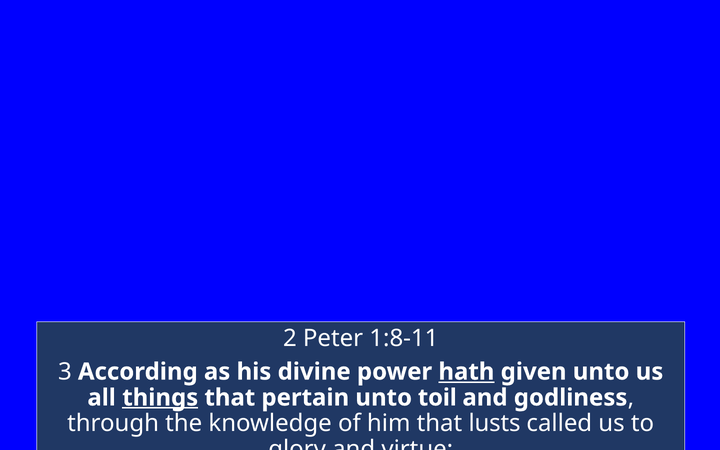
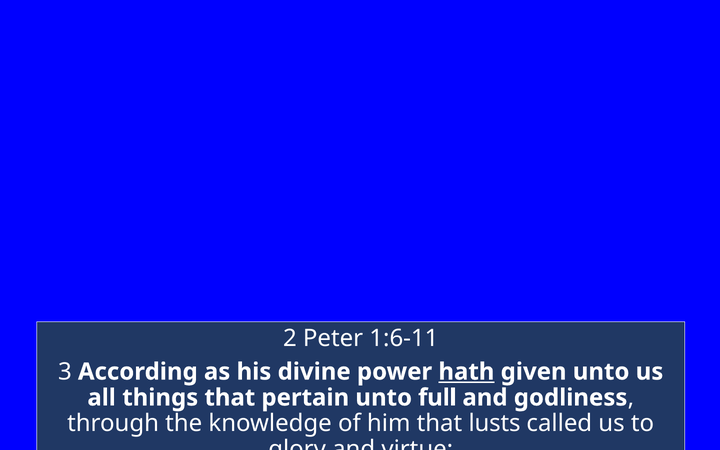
1:8-11: 1:8-11 -> 1:6-11
things underline: present -> none
toil: toil -> full
